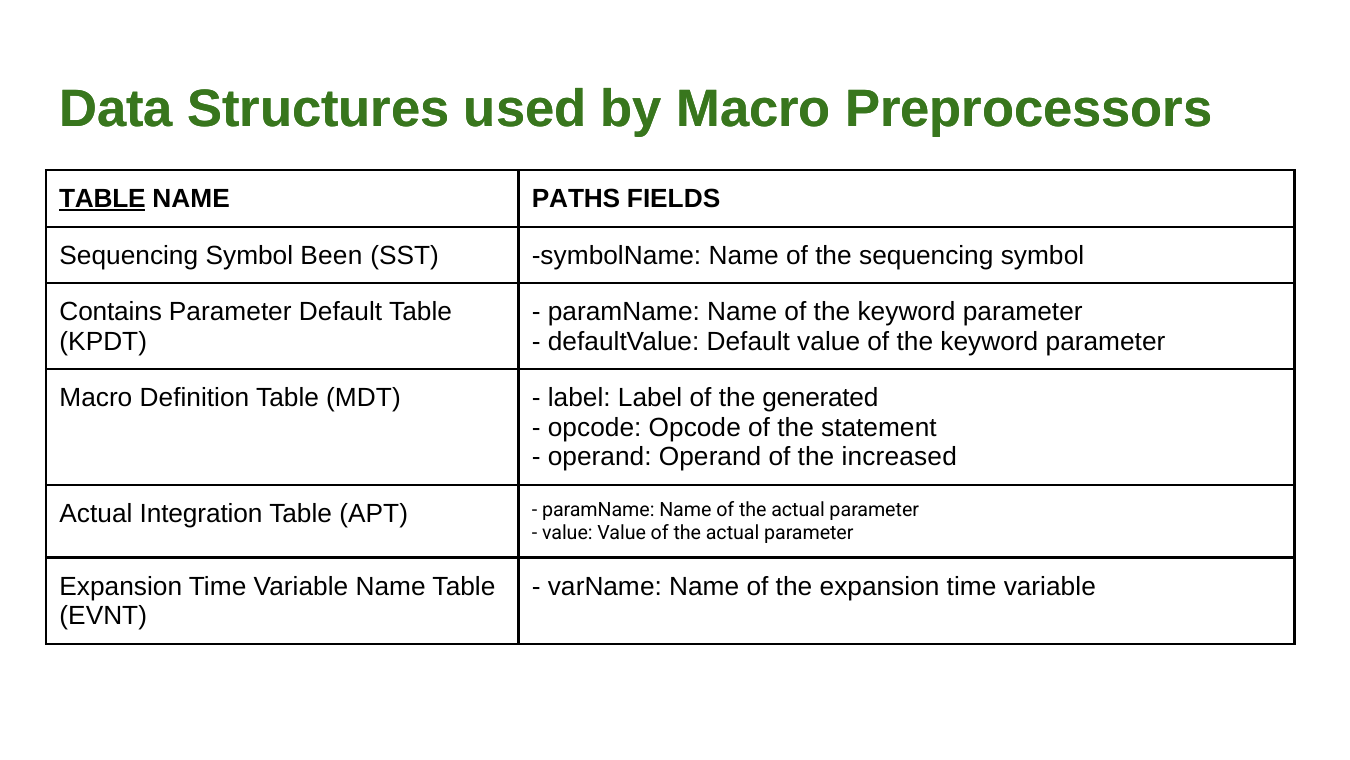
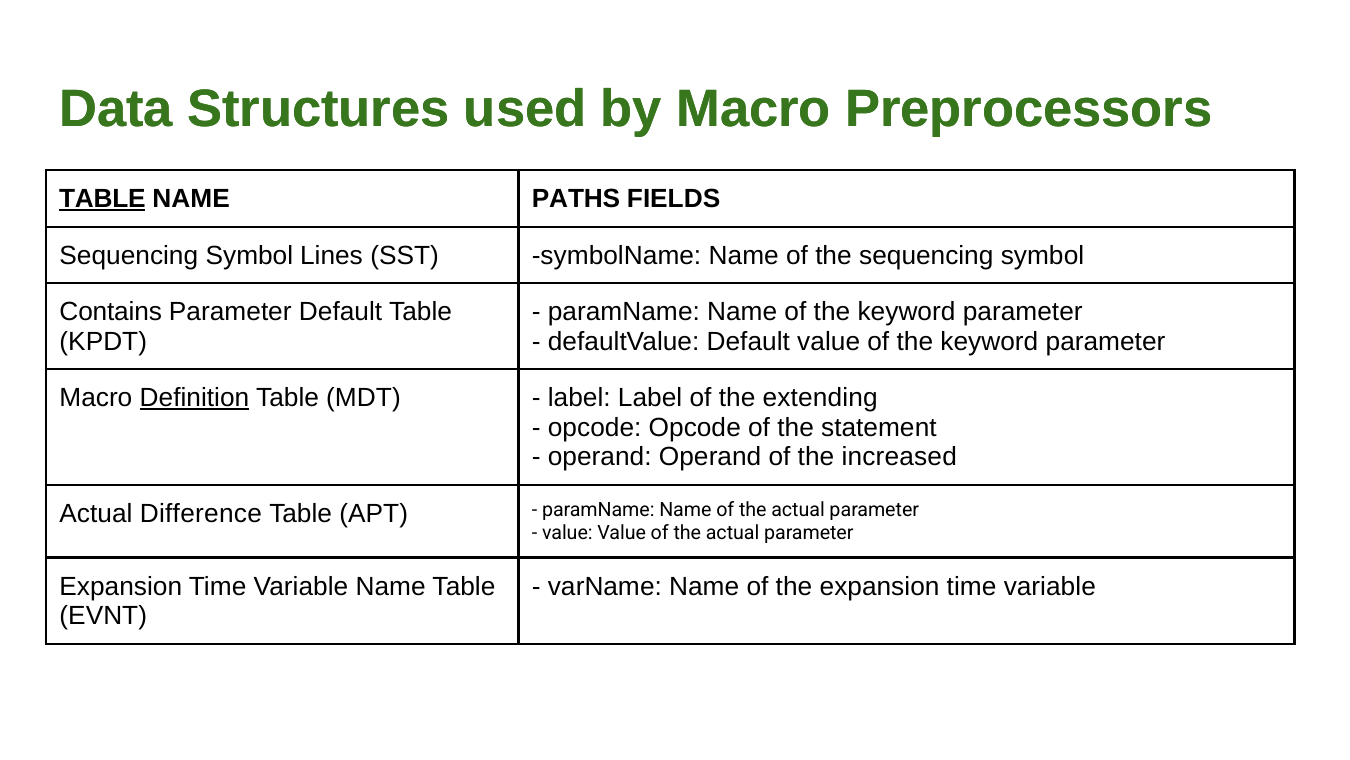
Been: Been -> Lines
Definition underline: none -> present
generated: generated -> extending
Integration: Integration -> Difference
